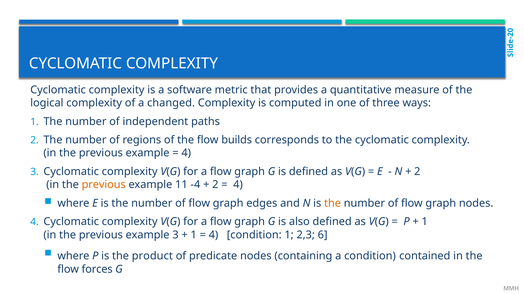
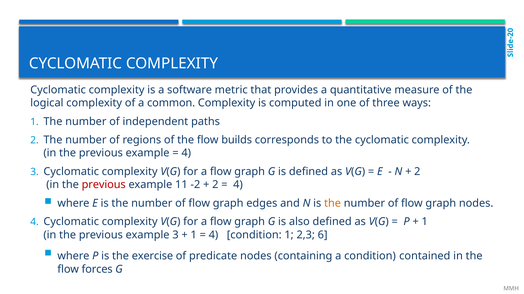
changed: changed -> common
previous at (104, 185) colour: orange -> red
-4: -4 -> -2
product: product -> exercise
